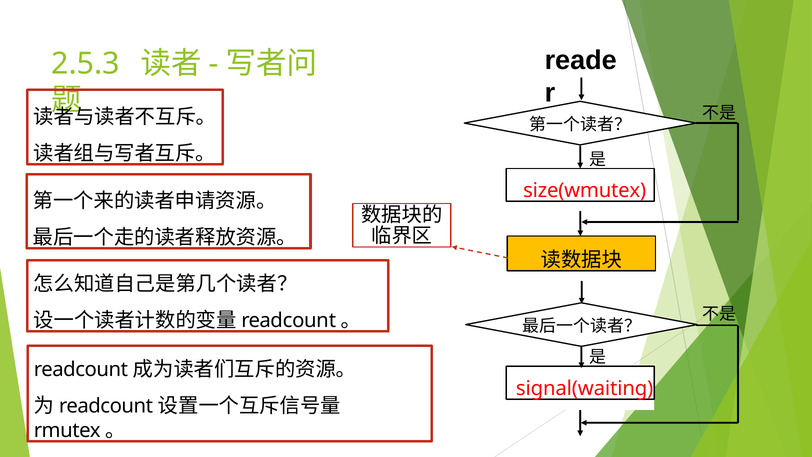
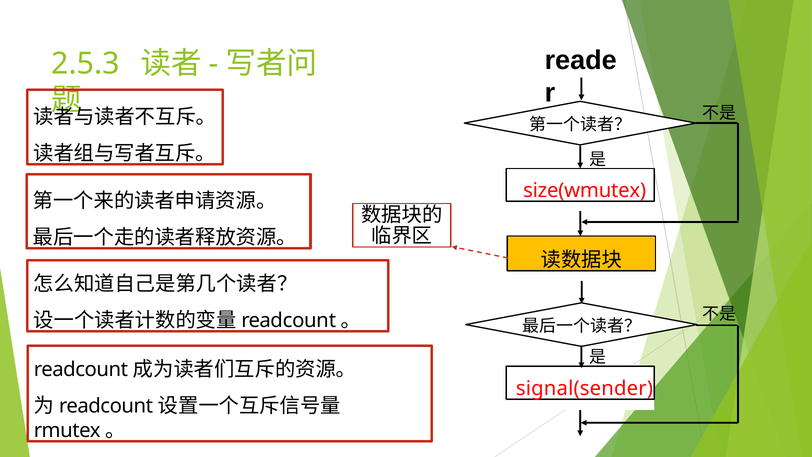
signal(waiting: signal(waiting -> signal(sender
